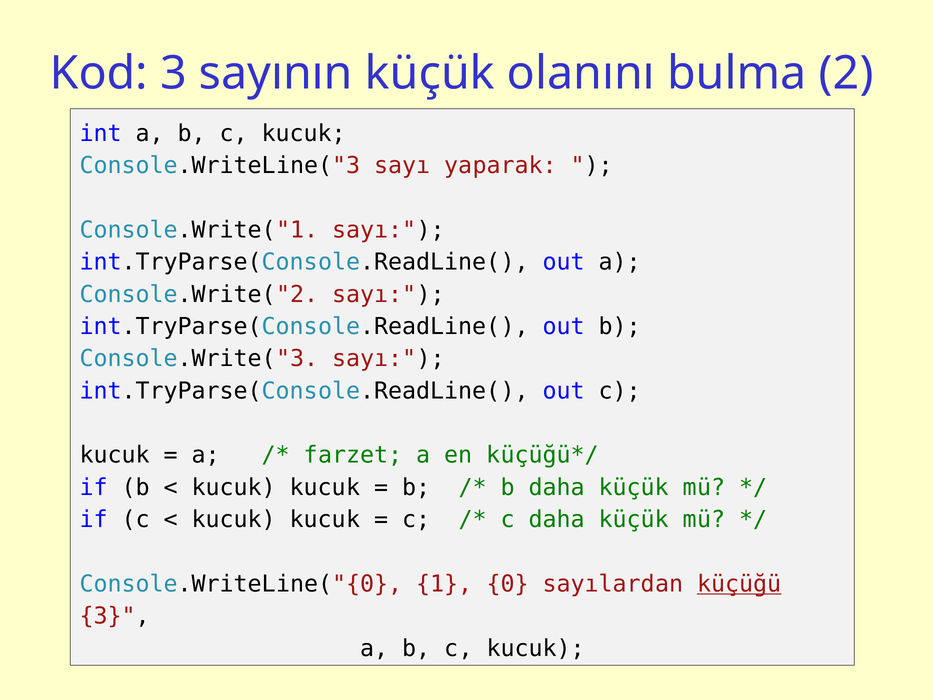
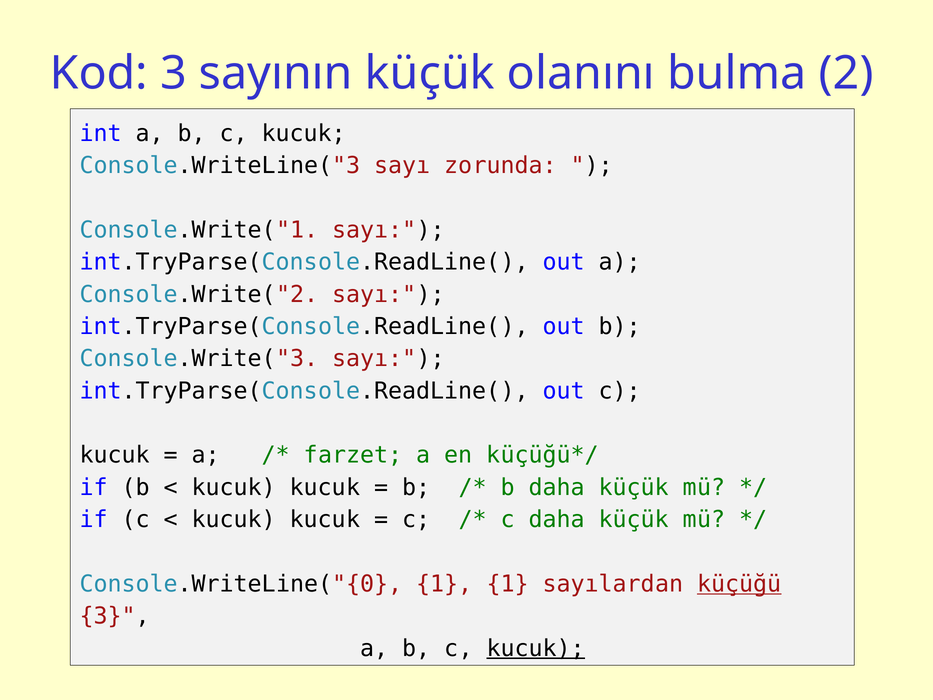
yaparak: yaparak -> zorunda
1 0: 0 -> 1
kucuk at (536, 648) underline: none -> present
